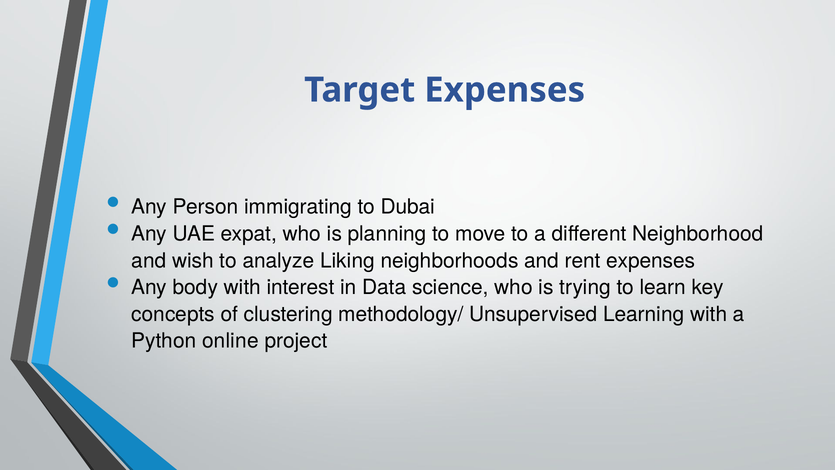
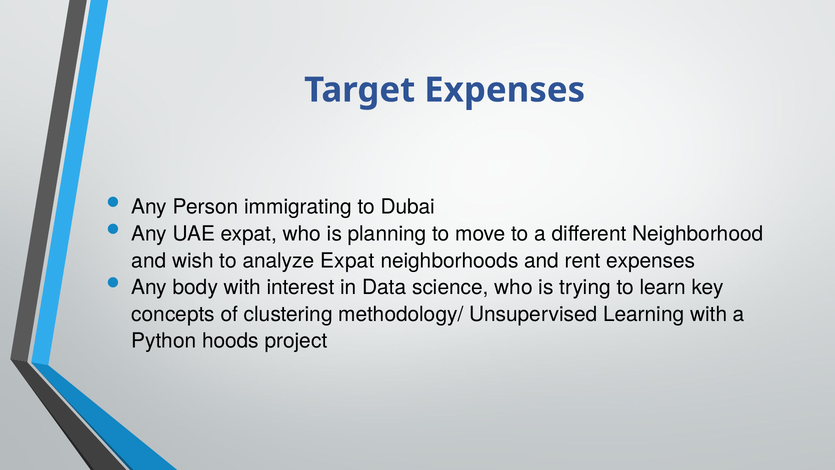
analyze Liking: Liking -> Expat
online: online -> hoods
